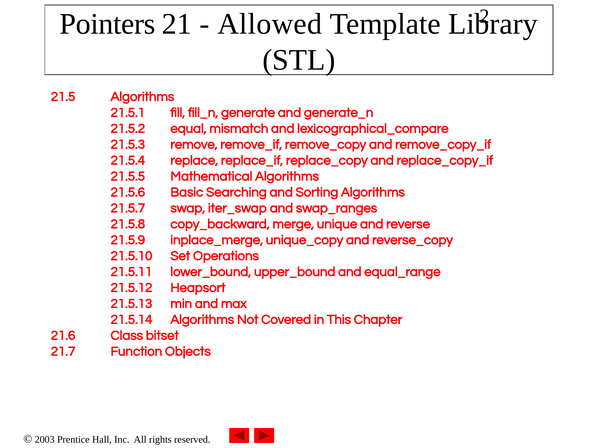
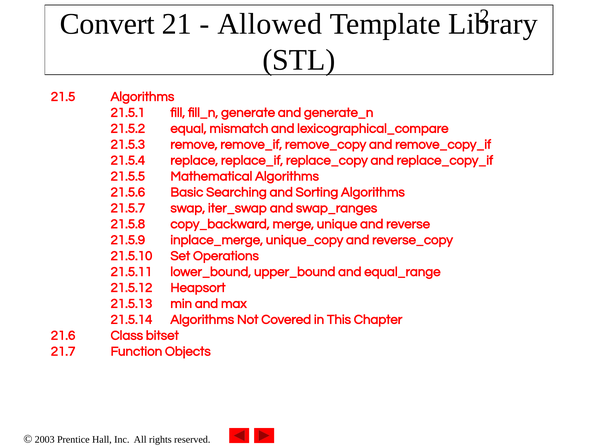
Pointers: Pointers -> Convert
